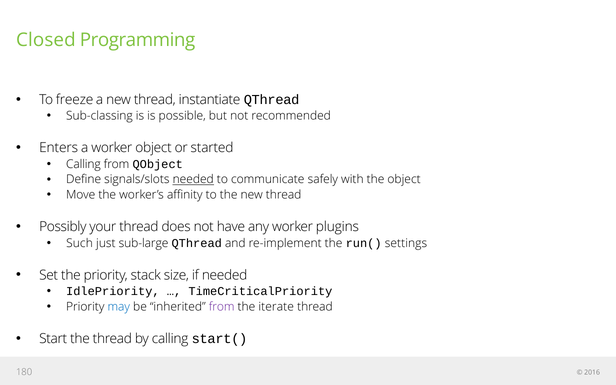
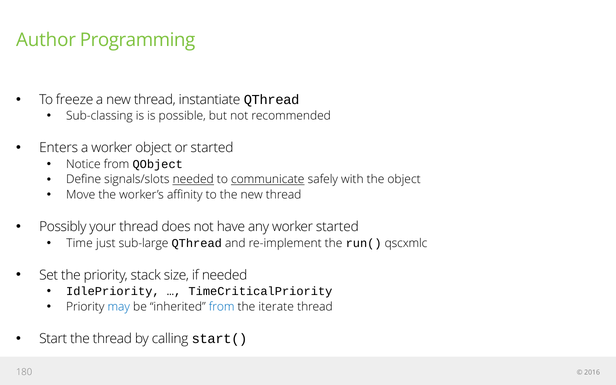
Closed: Closed -> Author
Calling at (83, 164): Calling -> Notice
communicate underline: none -> present
worker plugins: plugins -> started
Such: Such -> Time
settings: settings -> qscxmlc
from at (222, 307) colour: purple -> blue
